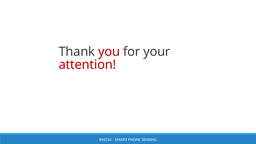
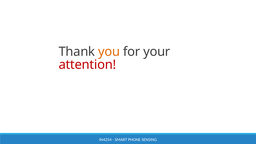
you colour: red -> orange
